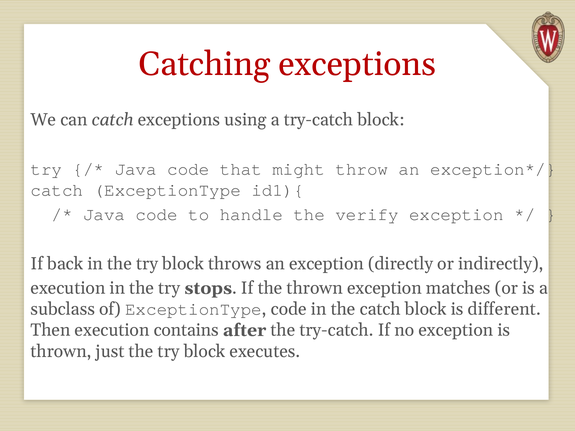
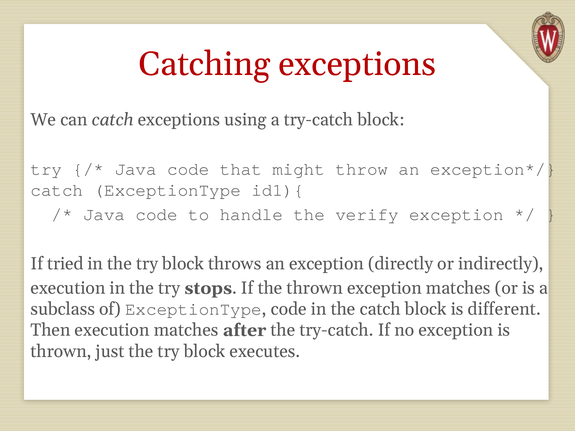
back: back -> tried
execution contains: contains -> matches
